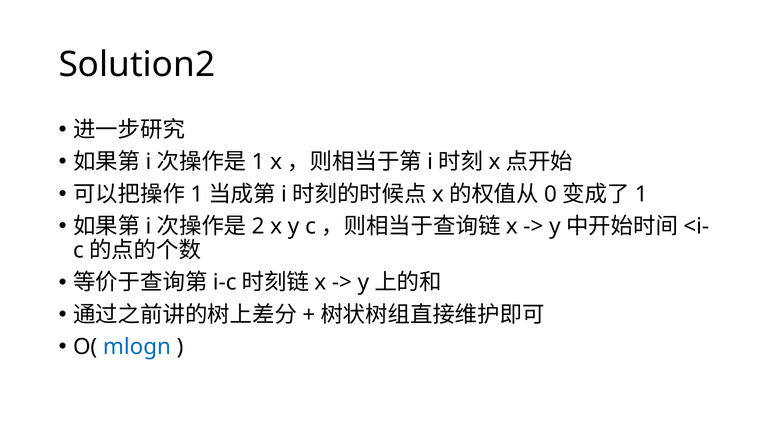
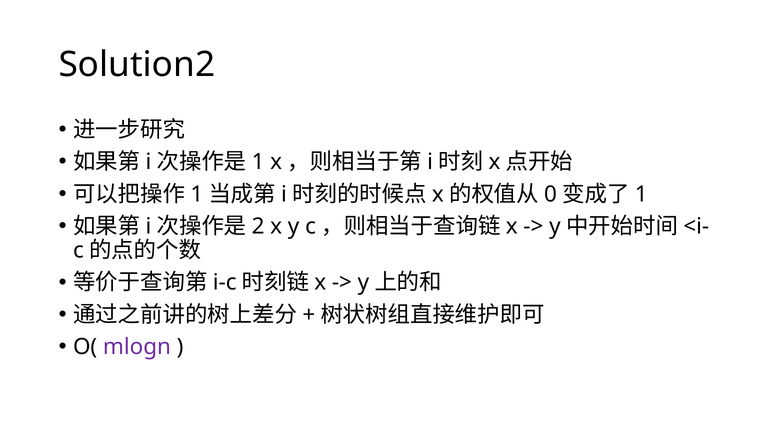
mlogn colour: blue -> purple
